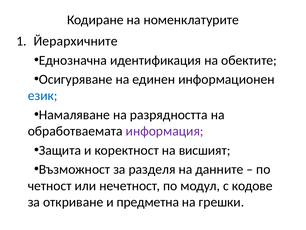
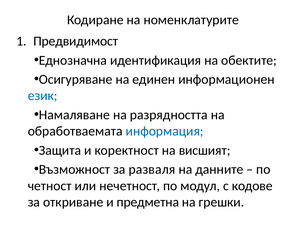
Йерархичните: Йерархичните -> Предвидимост
информация colour: purple -> blue
разделя: разделя -> разваля
